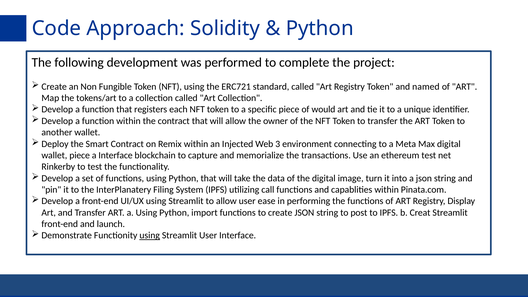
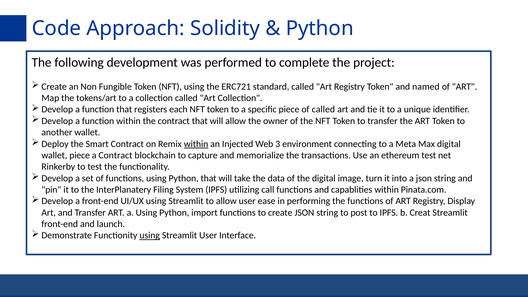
of would: would -> called
within at (196, 144) underline: none -> present
a Interface: Interface -> Contract
